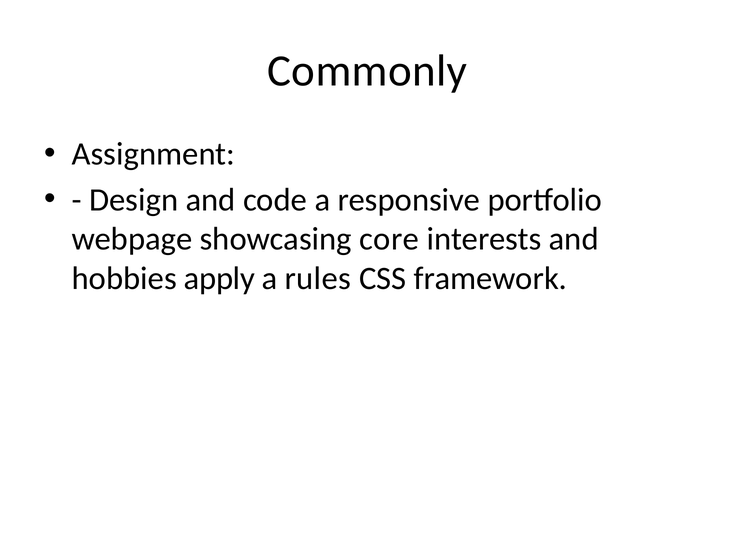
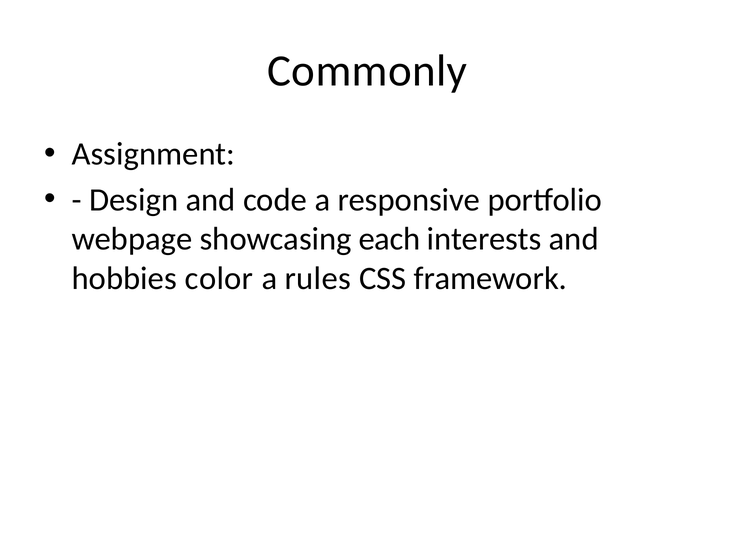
core: core -> each
apply: apply -> color
